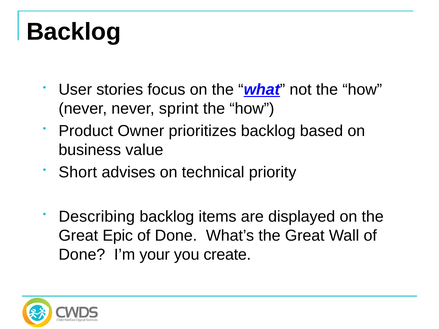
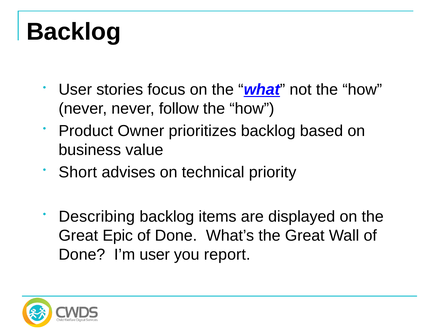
sprint: sprint -> follow
I’m your: your -> user
create: create -> report
